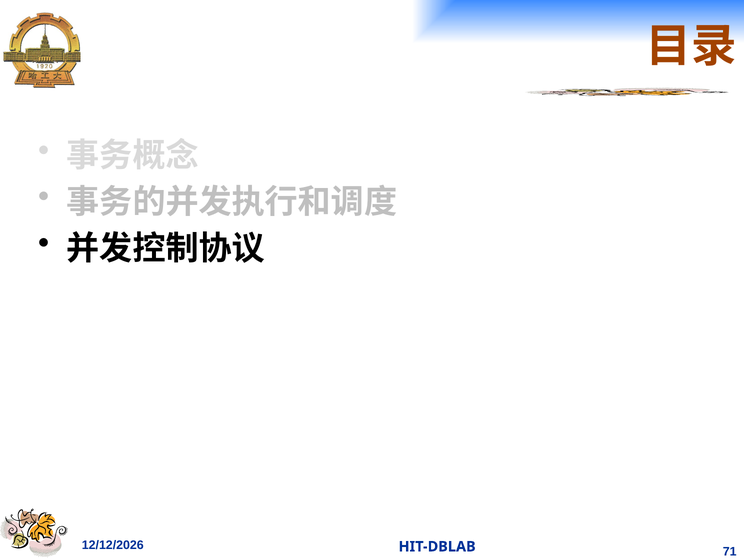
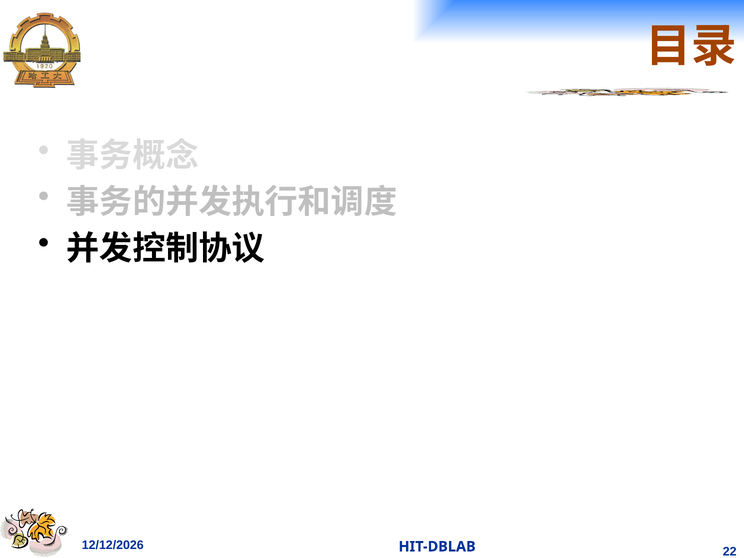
71: 71 -> 22
